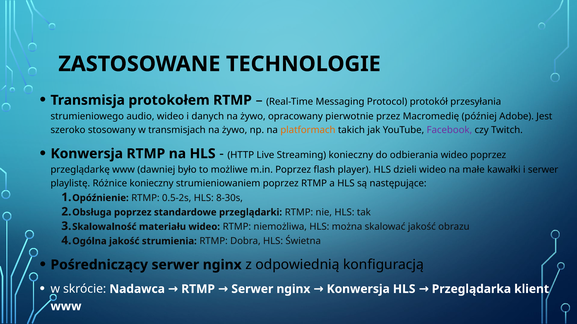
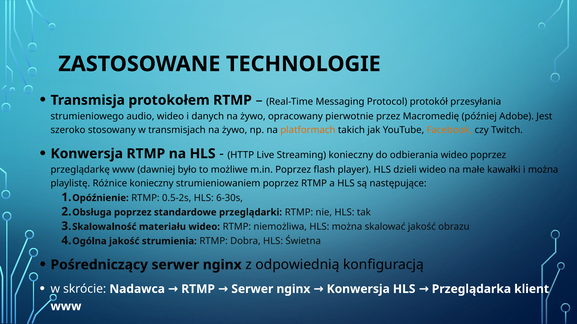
Facebook colour: purple -> orange
i serwer: serwer -> można
8-30s: 8-30s -> 6-30s
